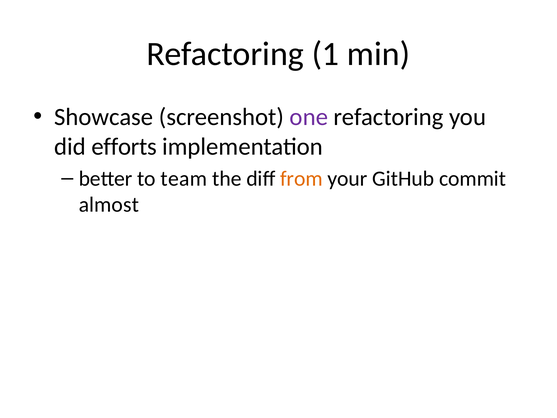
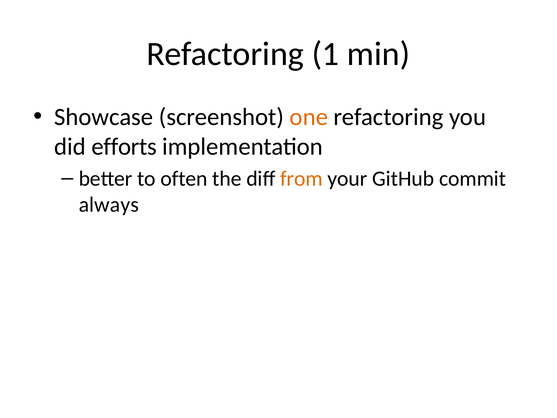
one colour: purple -> orange
team: team -> often
almost: almost -> always
